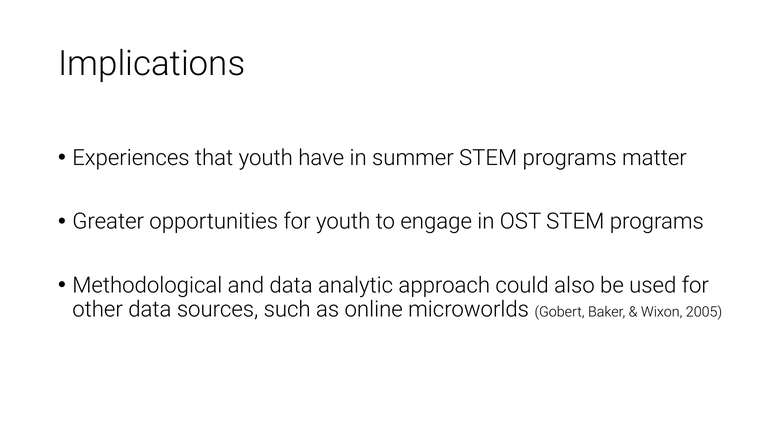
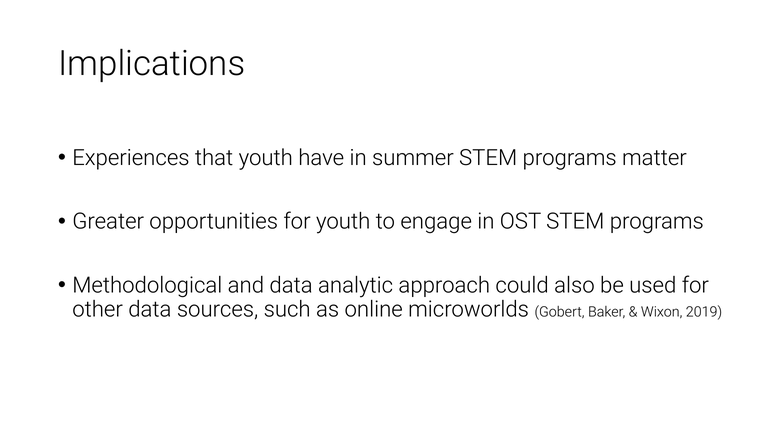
2005: 2005 -> 2019
